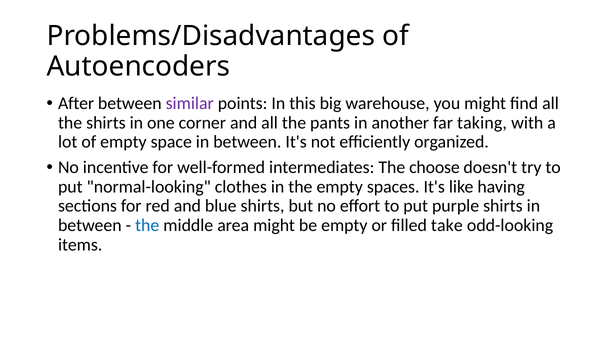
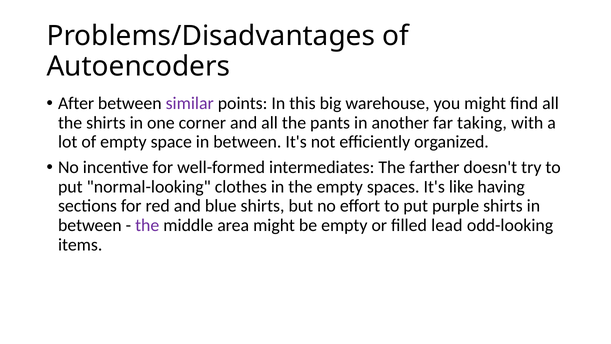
choose: choose -> farther
the at (147, 225) colour: blue -> purple
take: take -> lead
